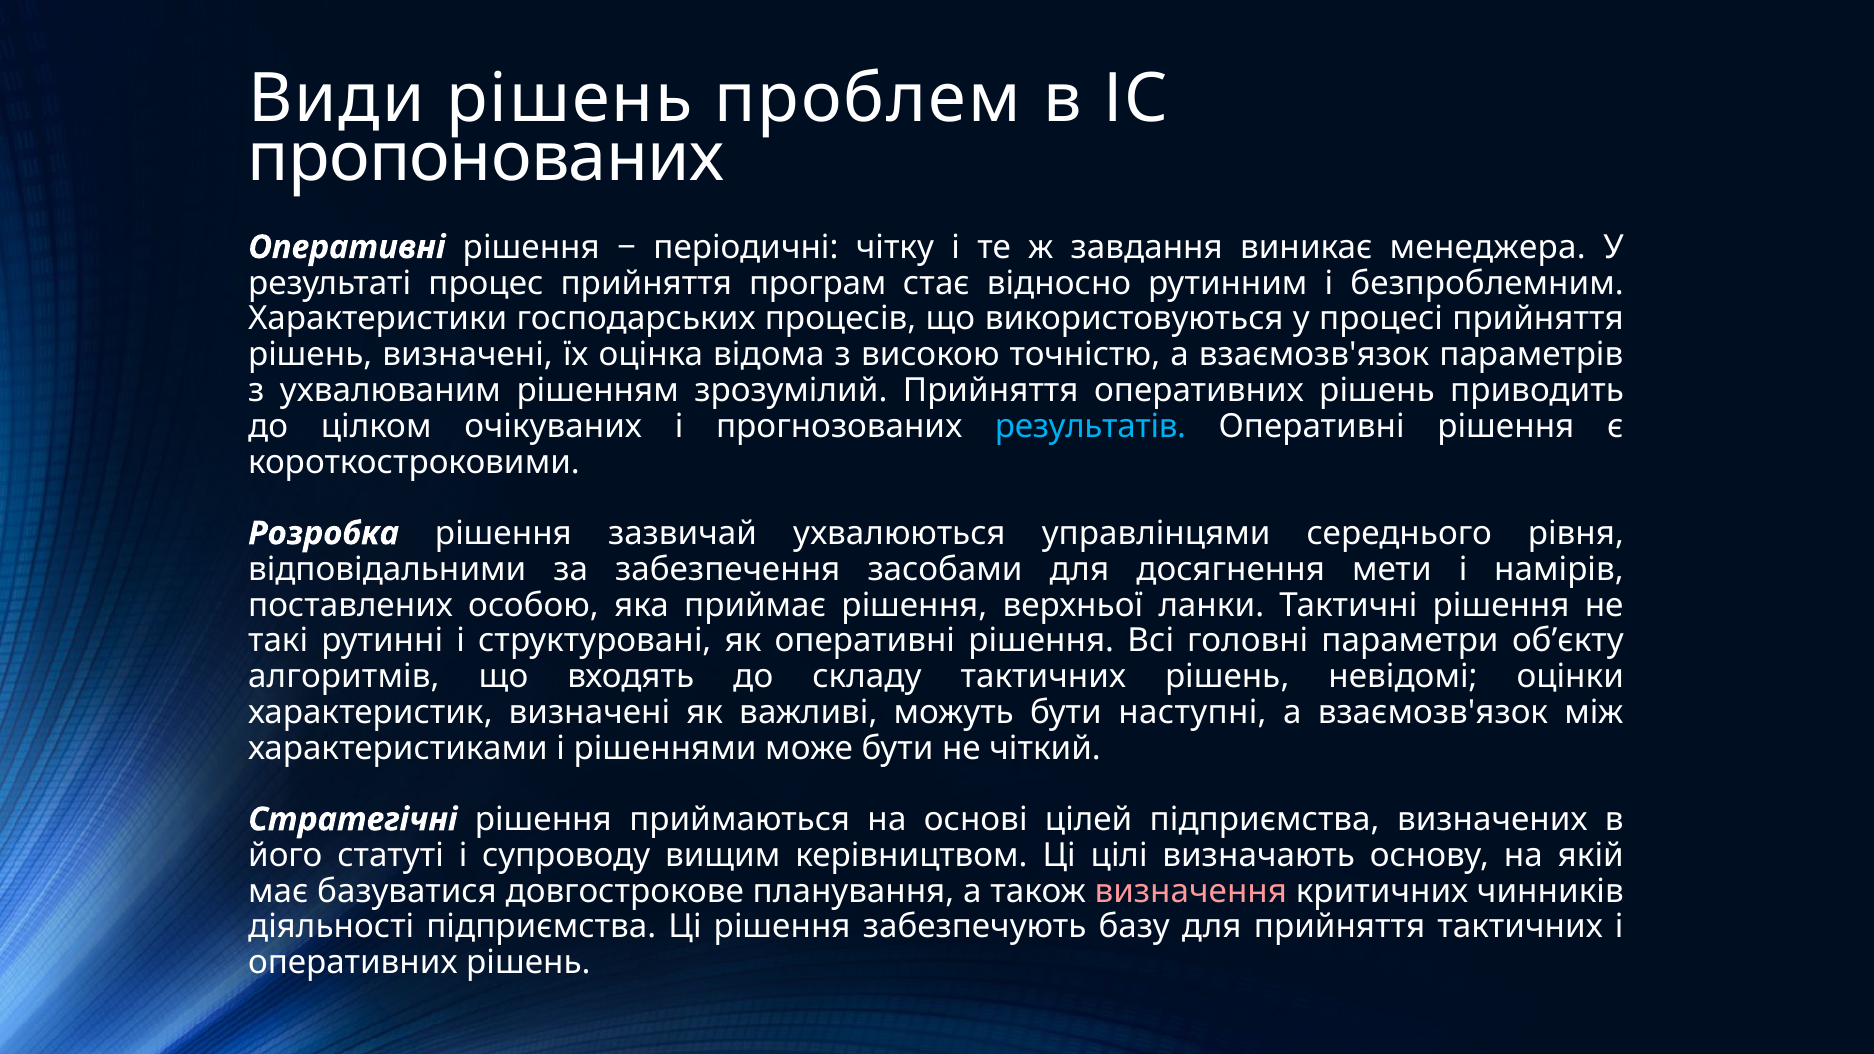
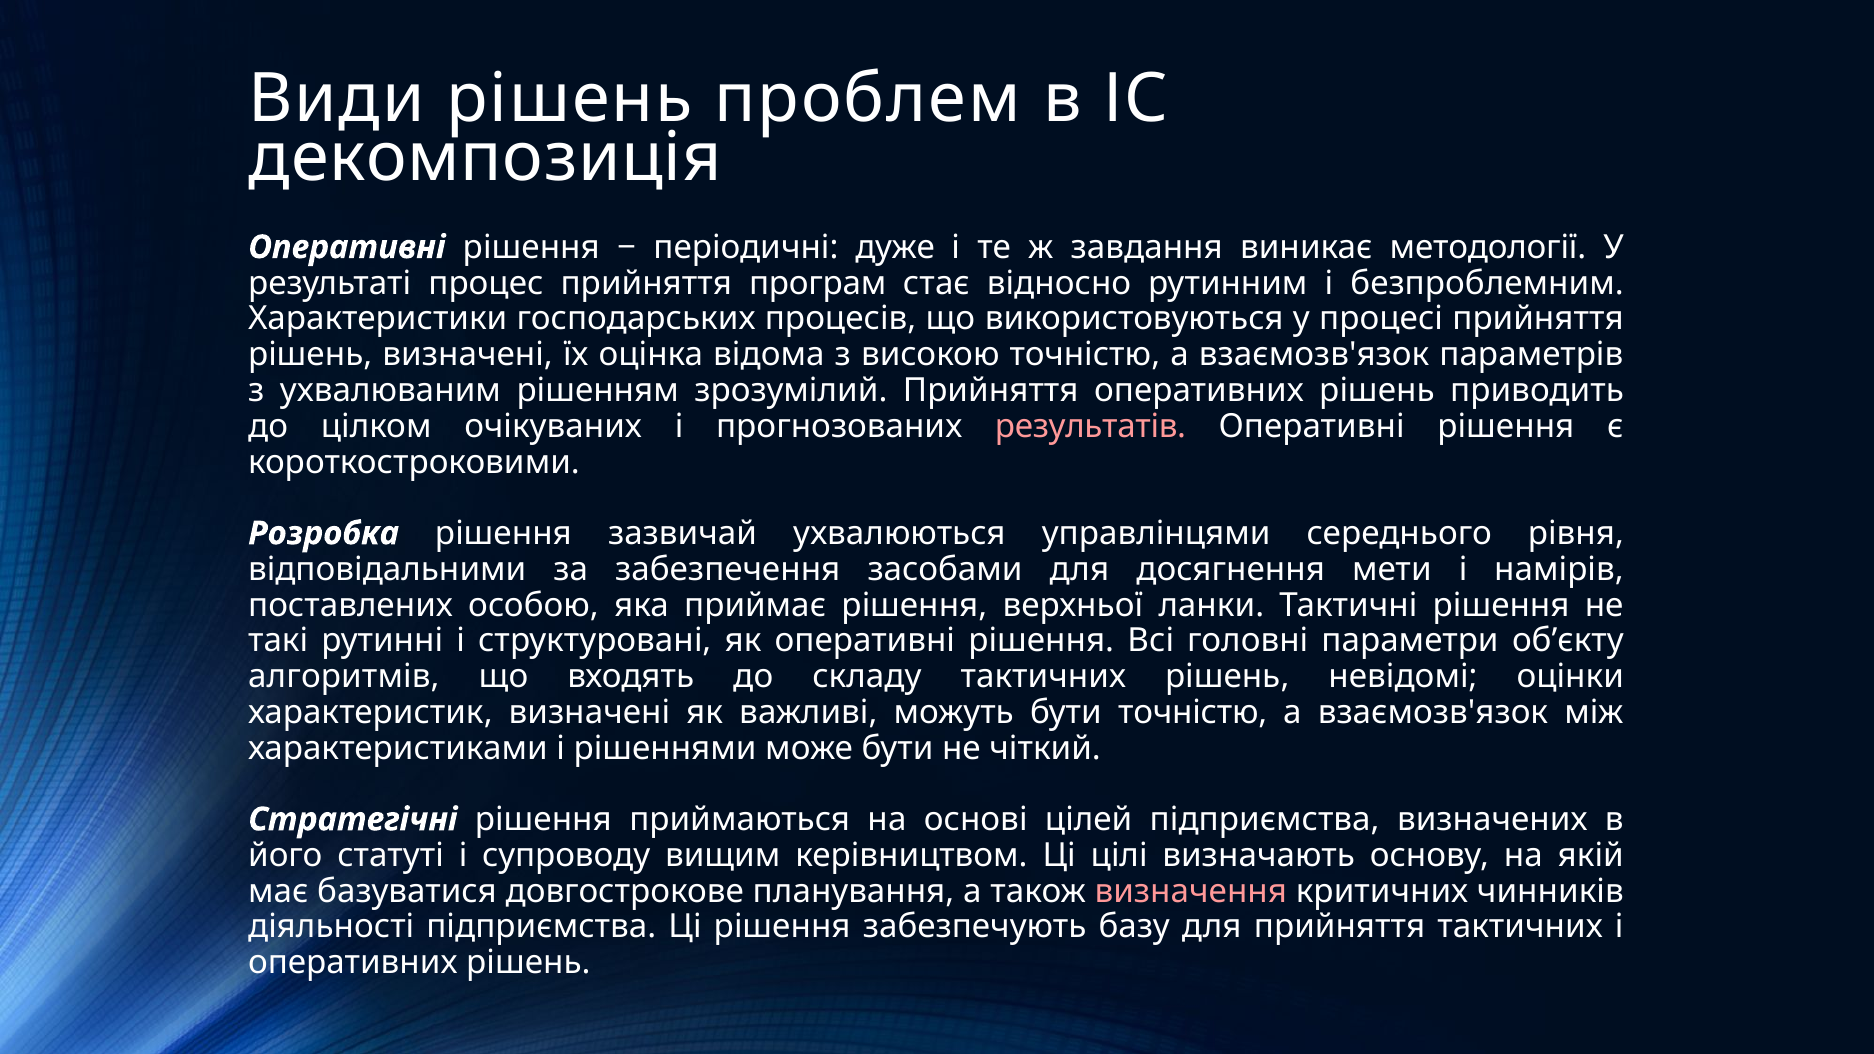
пропонованих: пропонованих -> декомпозиція
чітку: чітку -> дуже
менеджера: менеджера -> методології
результатів colour: light blue -> pink
бути наступні: наступні -> точністю
